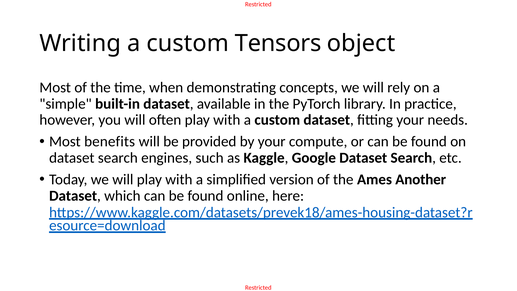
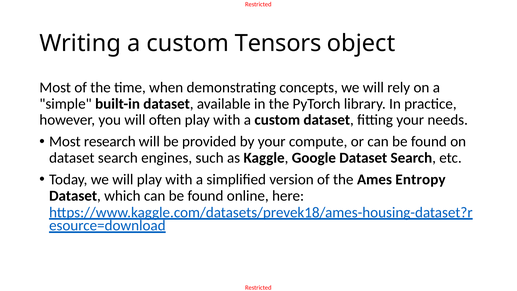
benefits: benefits -> research
Another: Another -> Entropy
